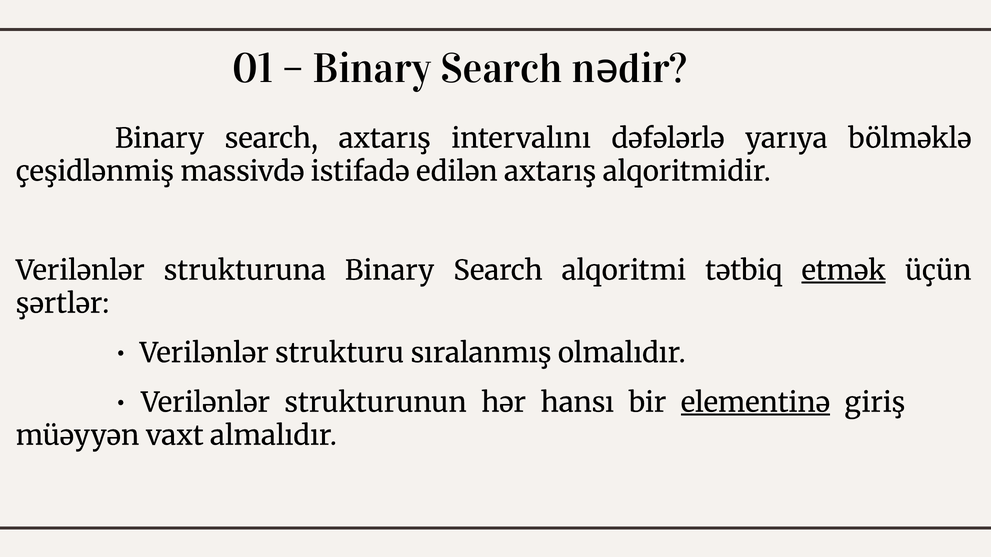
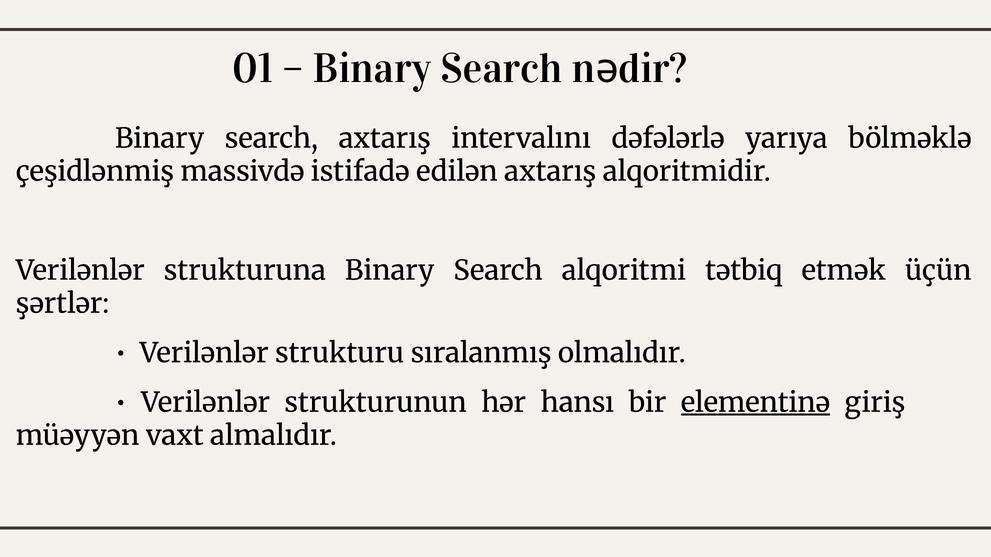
etmək underline: present -> none
